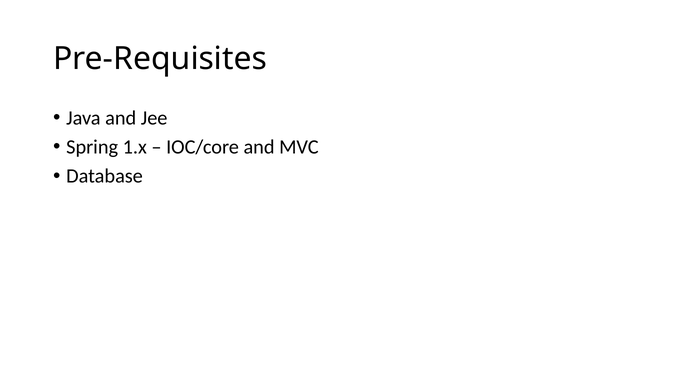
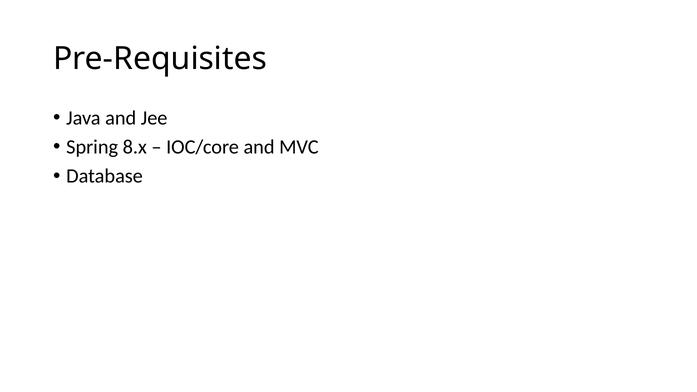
1.x: 1.x -> 8.x
